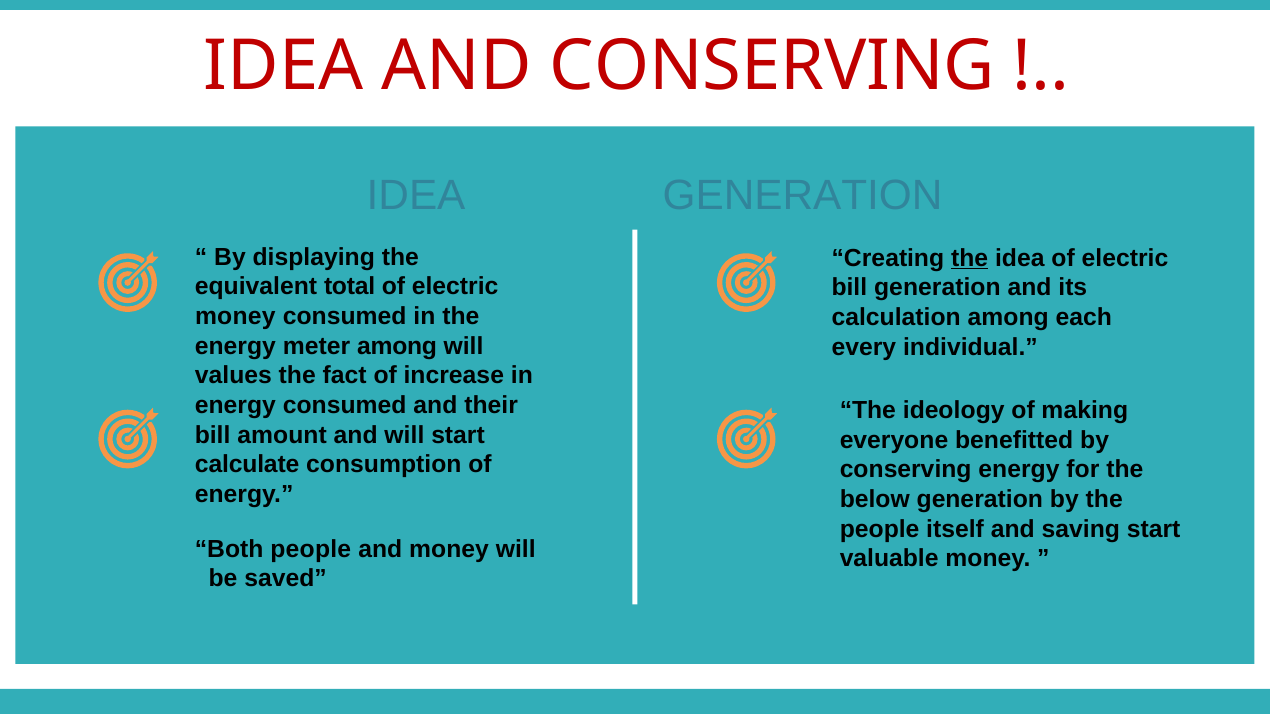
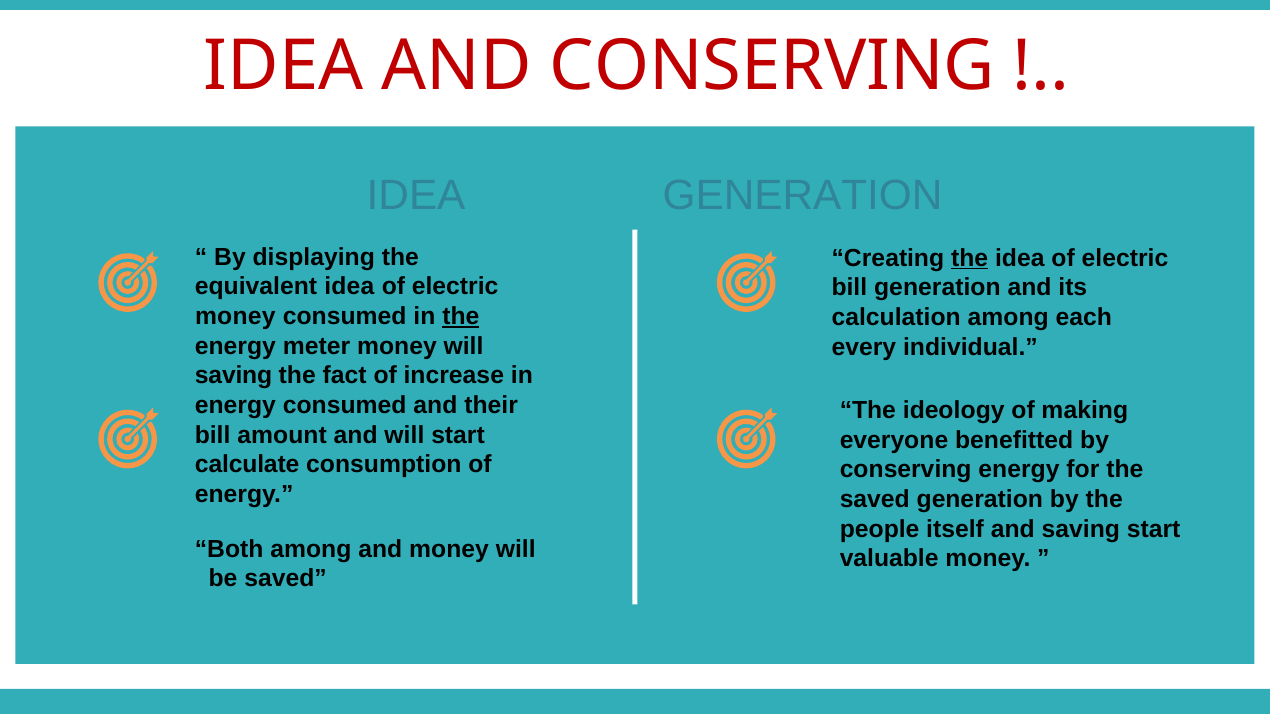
equivalent total: total -> idea
the at (461, 317) underline: none -> present
meter among: among -> money
values at (233, 376): values -> saving
below at (875, 500): below -> saved
Both people: people -> among
